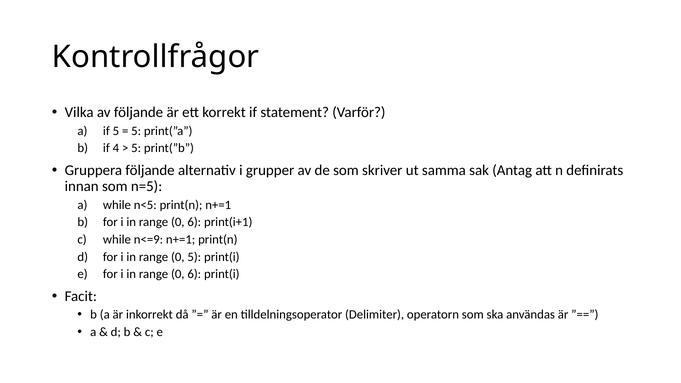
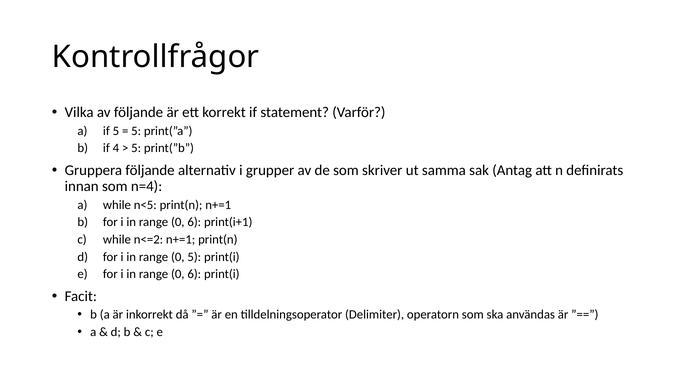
n=5: n=5 -> n=4
n<=9: n<=9 -> n<=2
